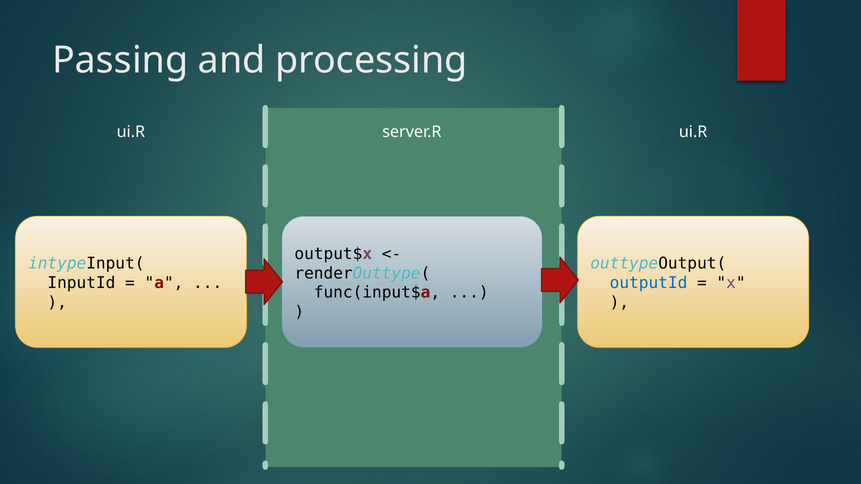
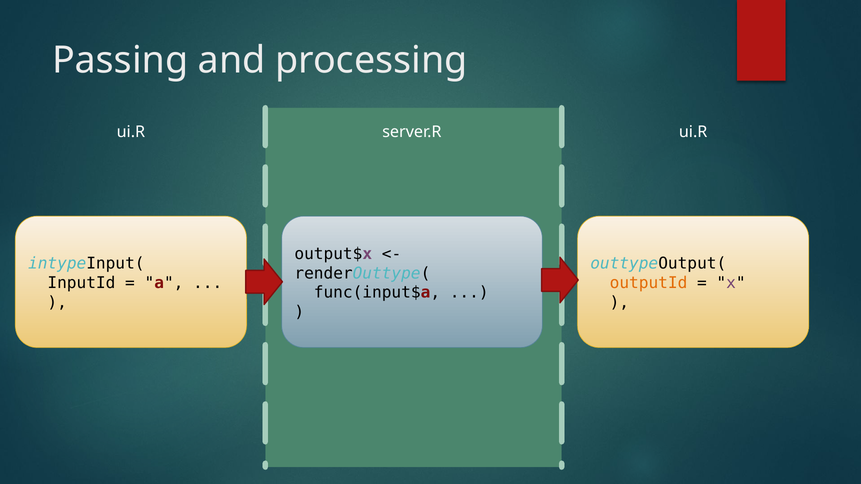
outputId colour: blue -> orange
